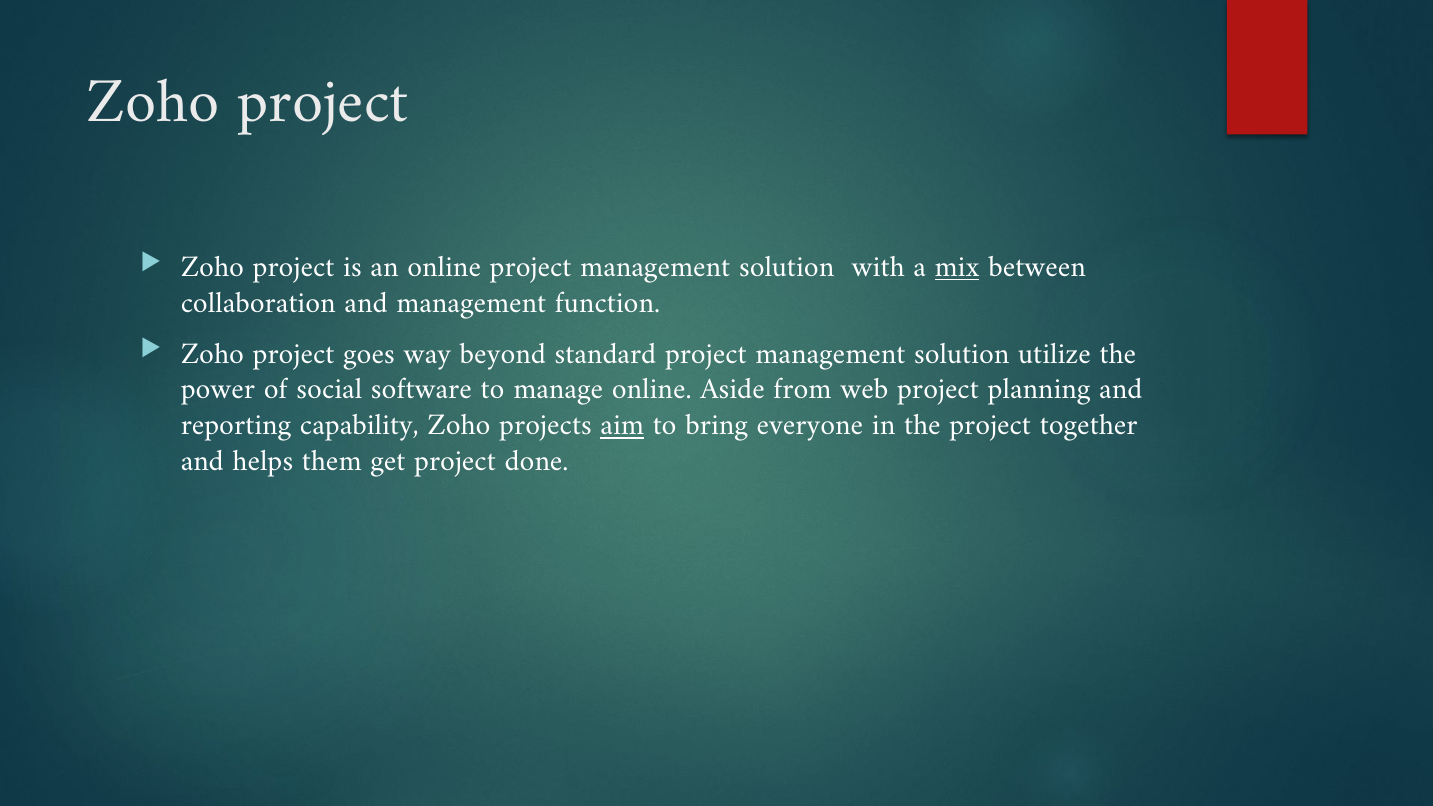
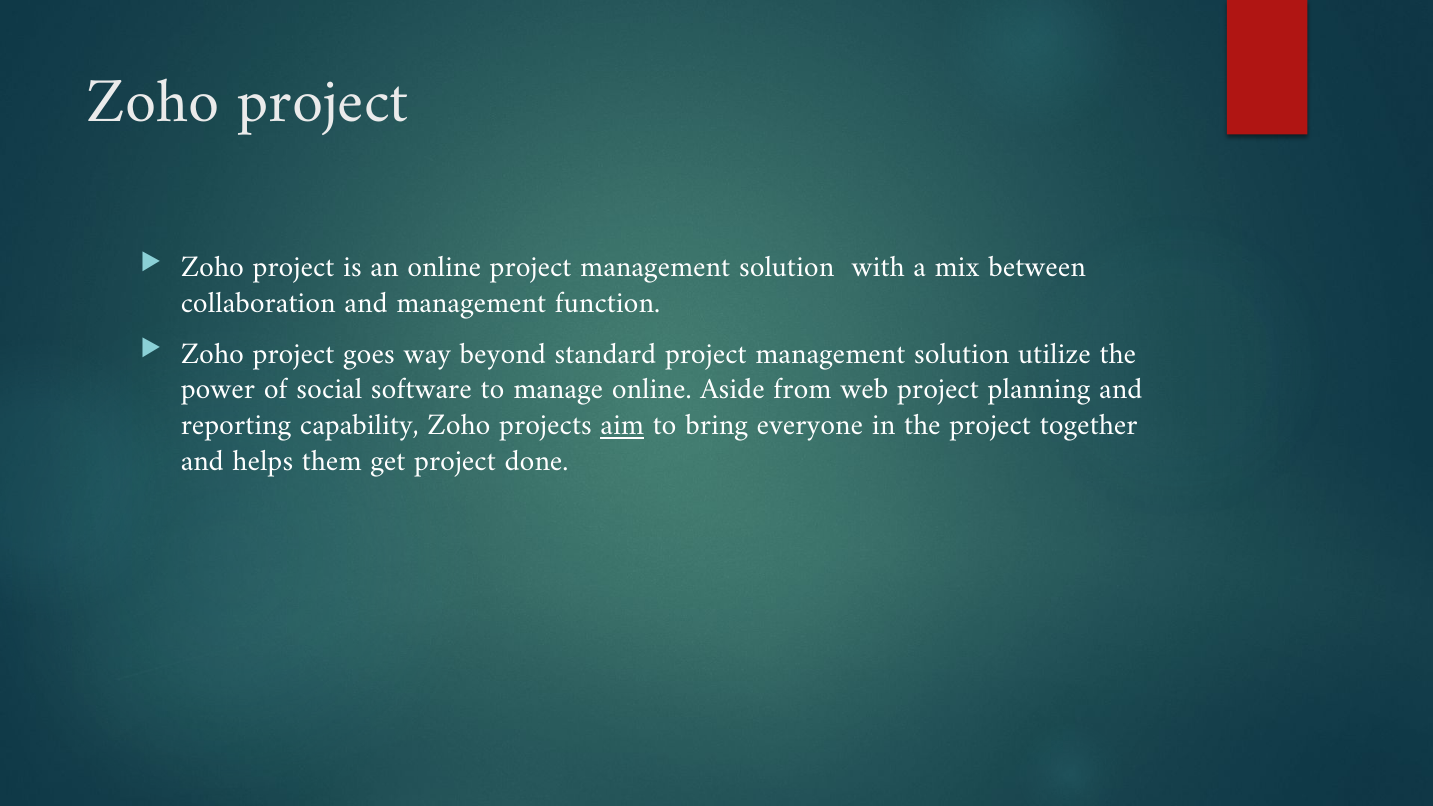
mix underline: present -> none
